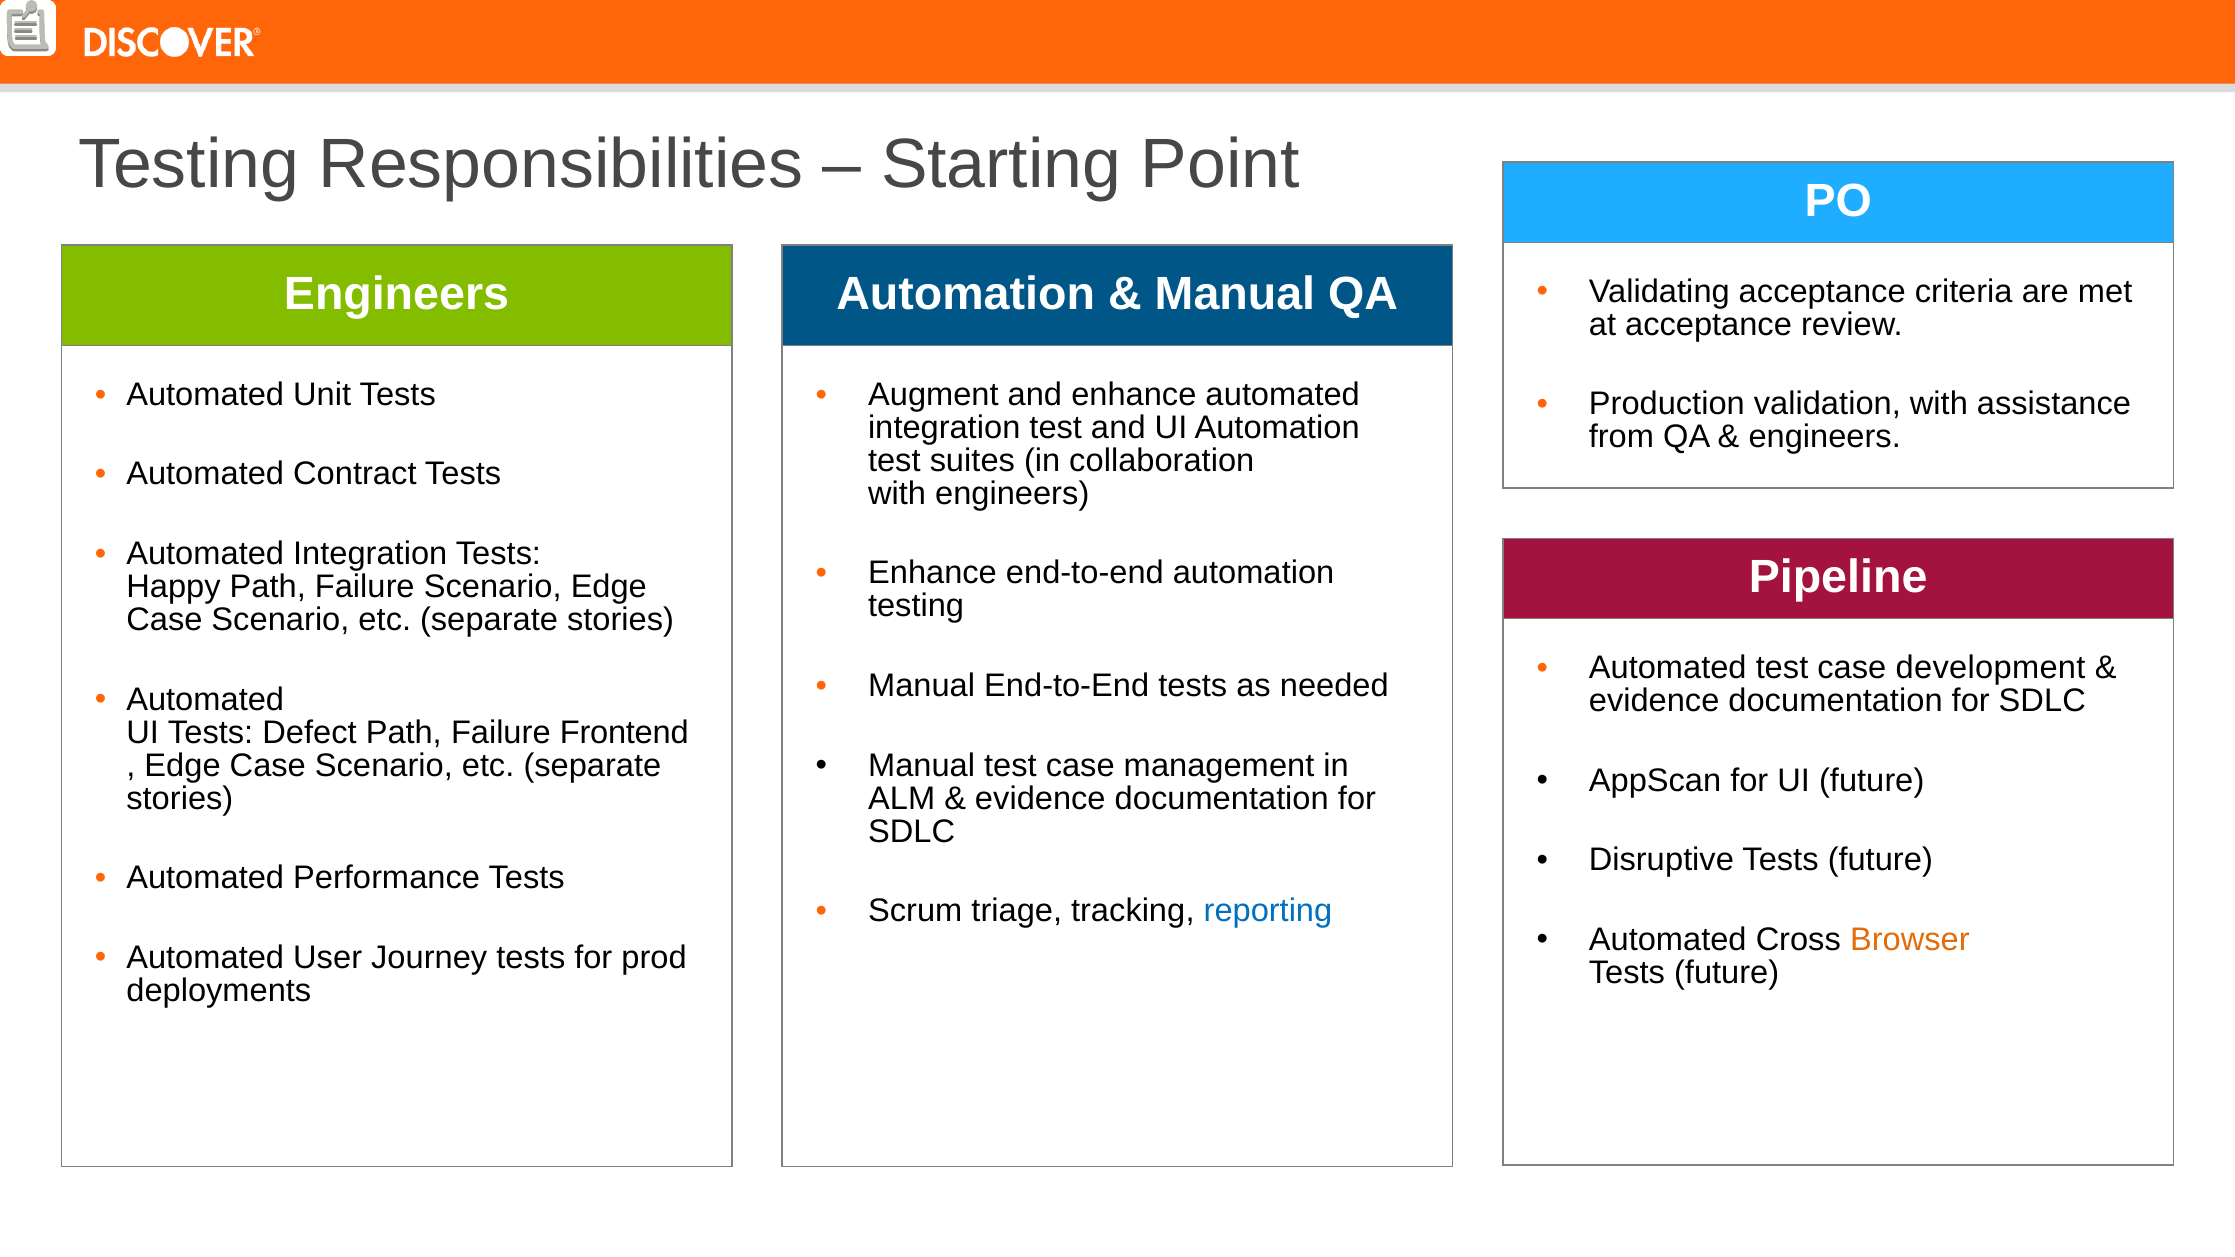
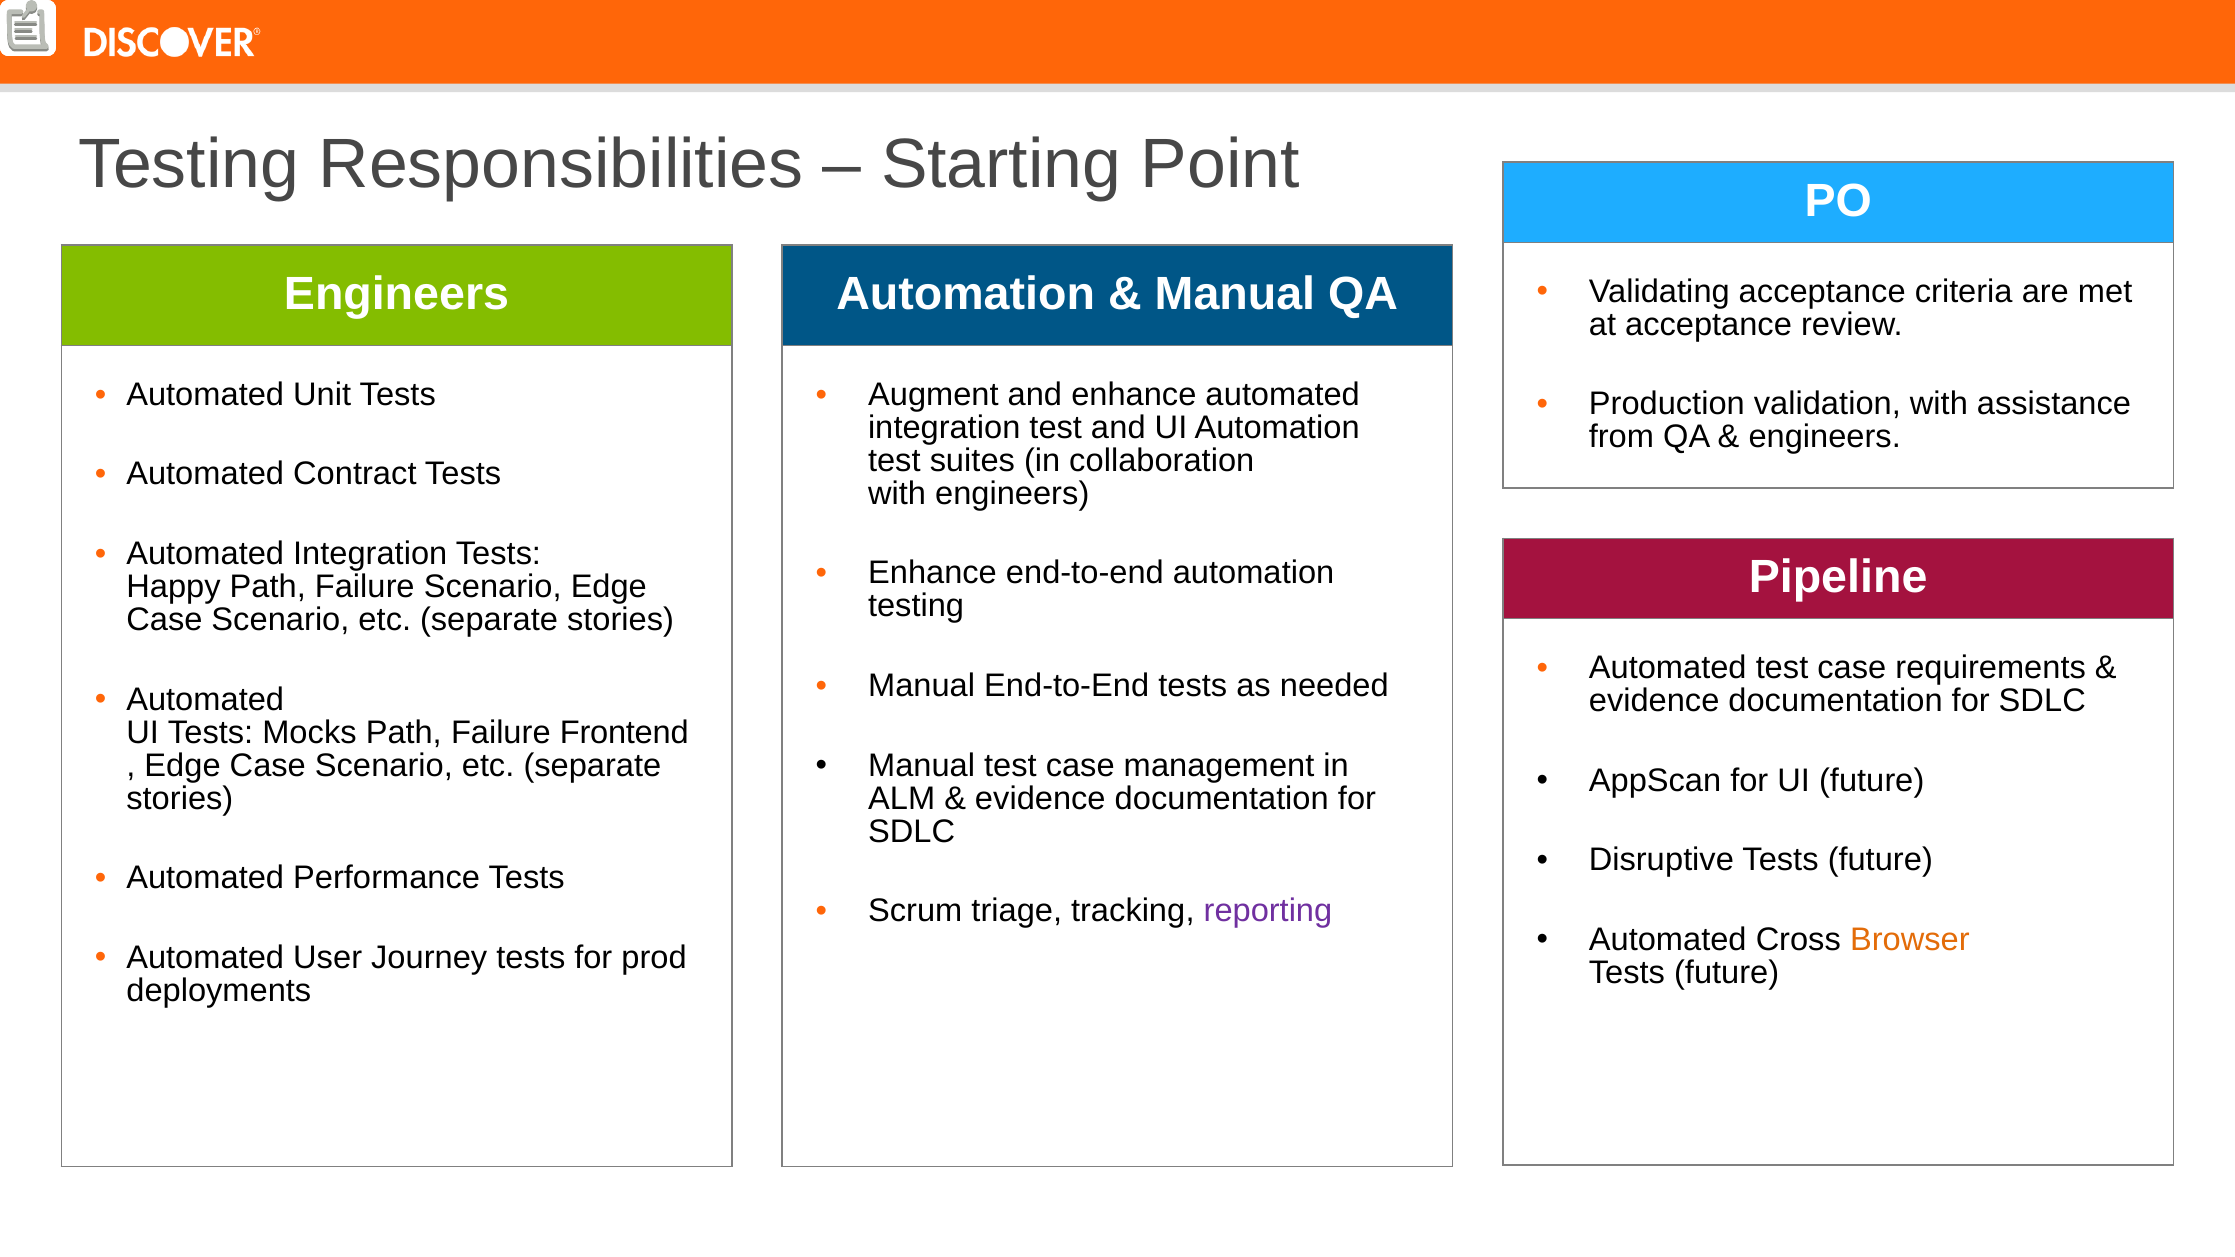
development: development -> requirements
Defect: Defect -> Mocks
reporting colour: blue -> purple
